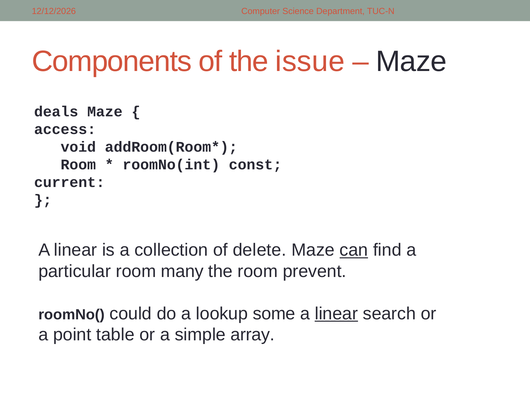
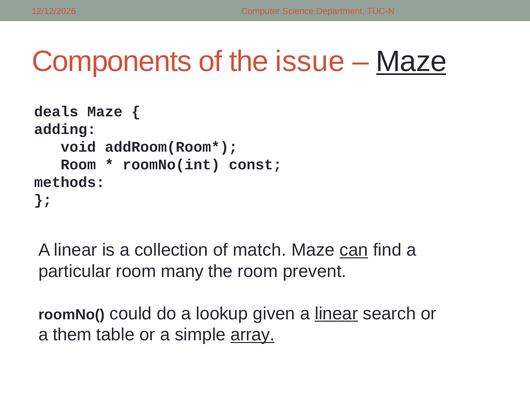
Maze at (411, 62) underline: none -> present
access: access -> adding
current: current -> methods
delete: delete -> match
some: some -> given
point: point -> them
array underline: none -> present
